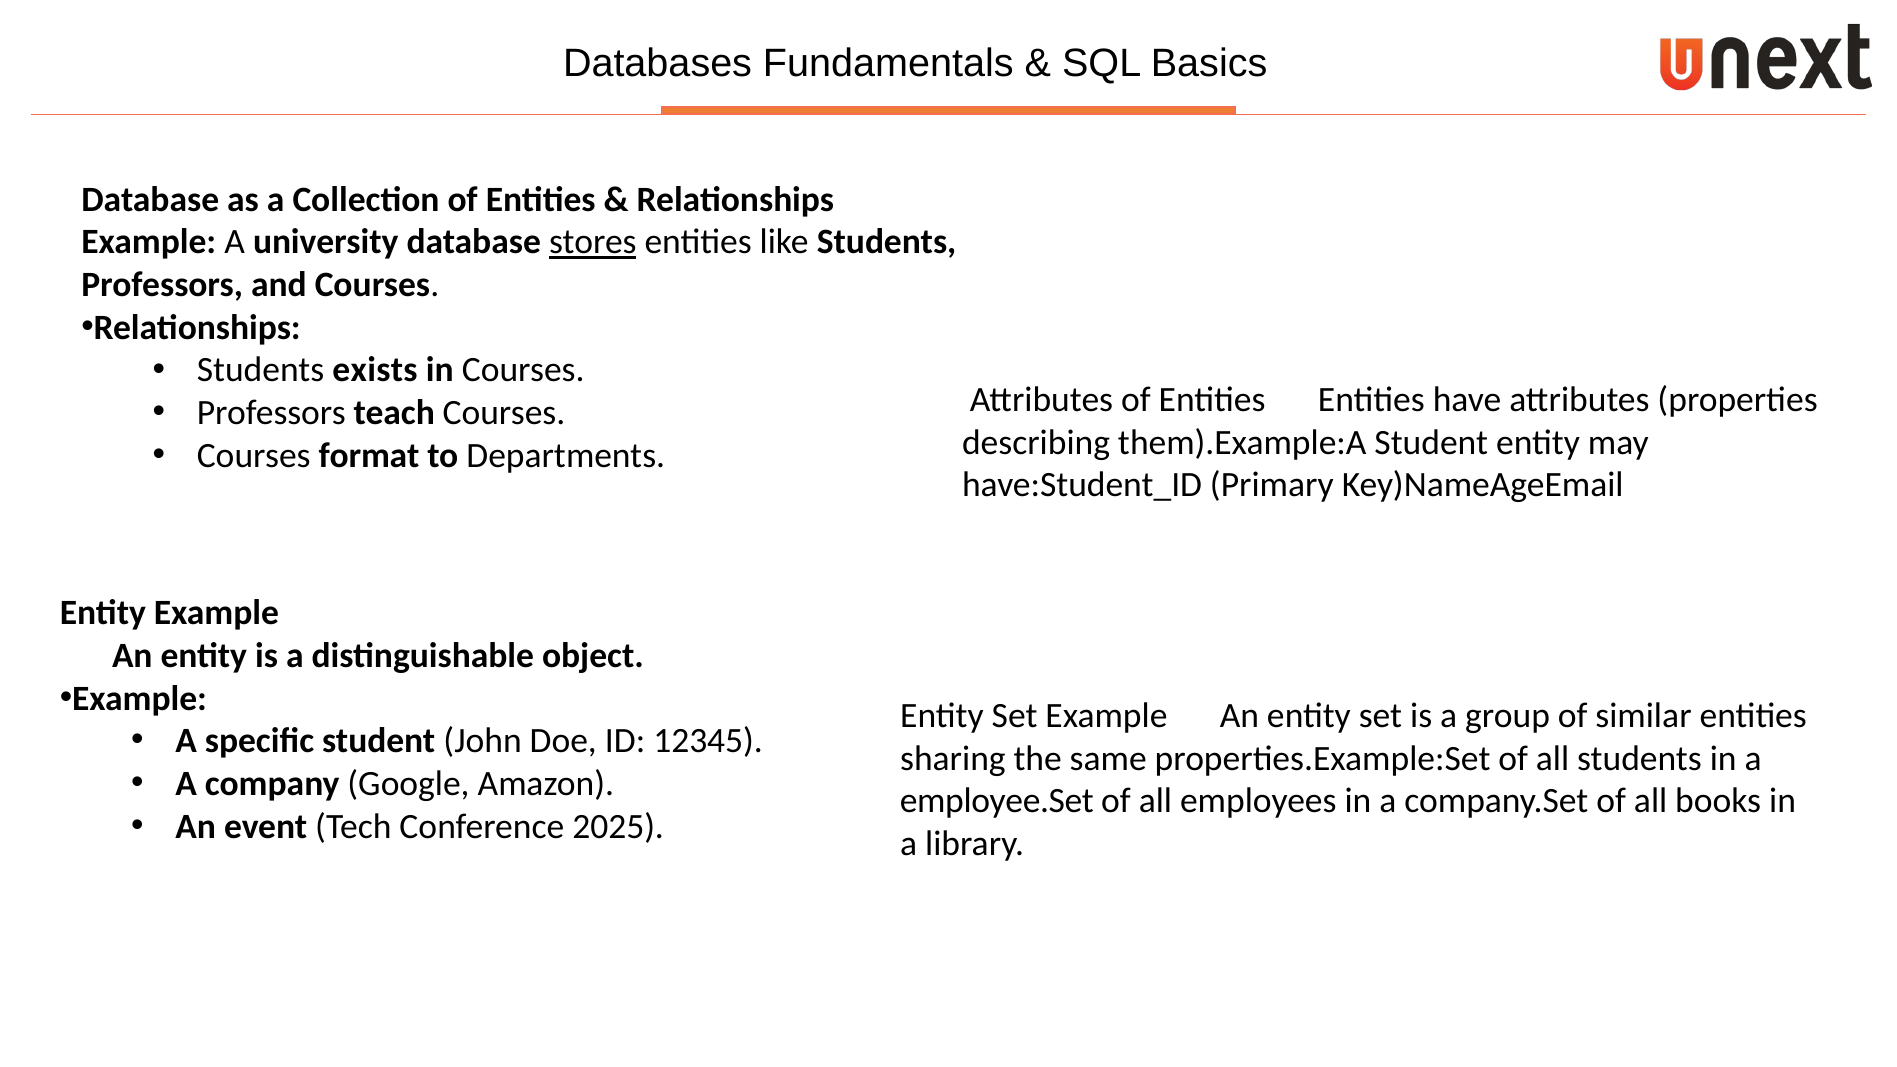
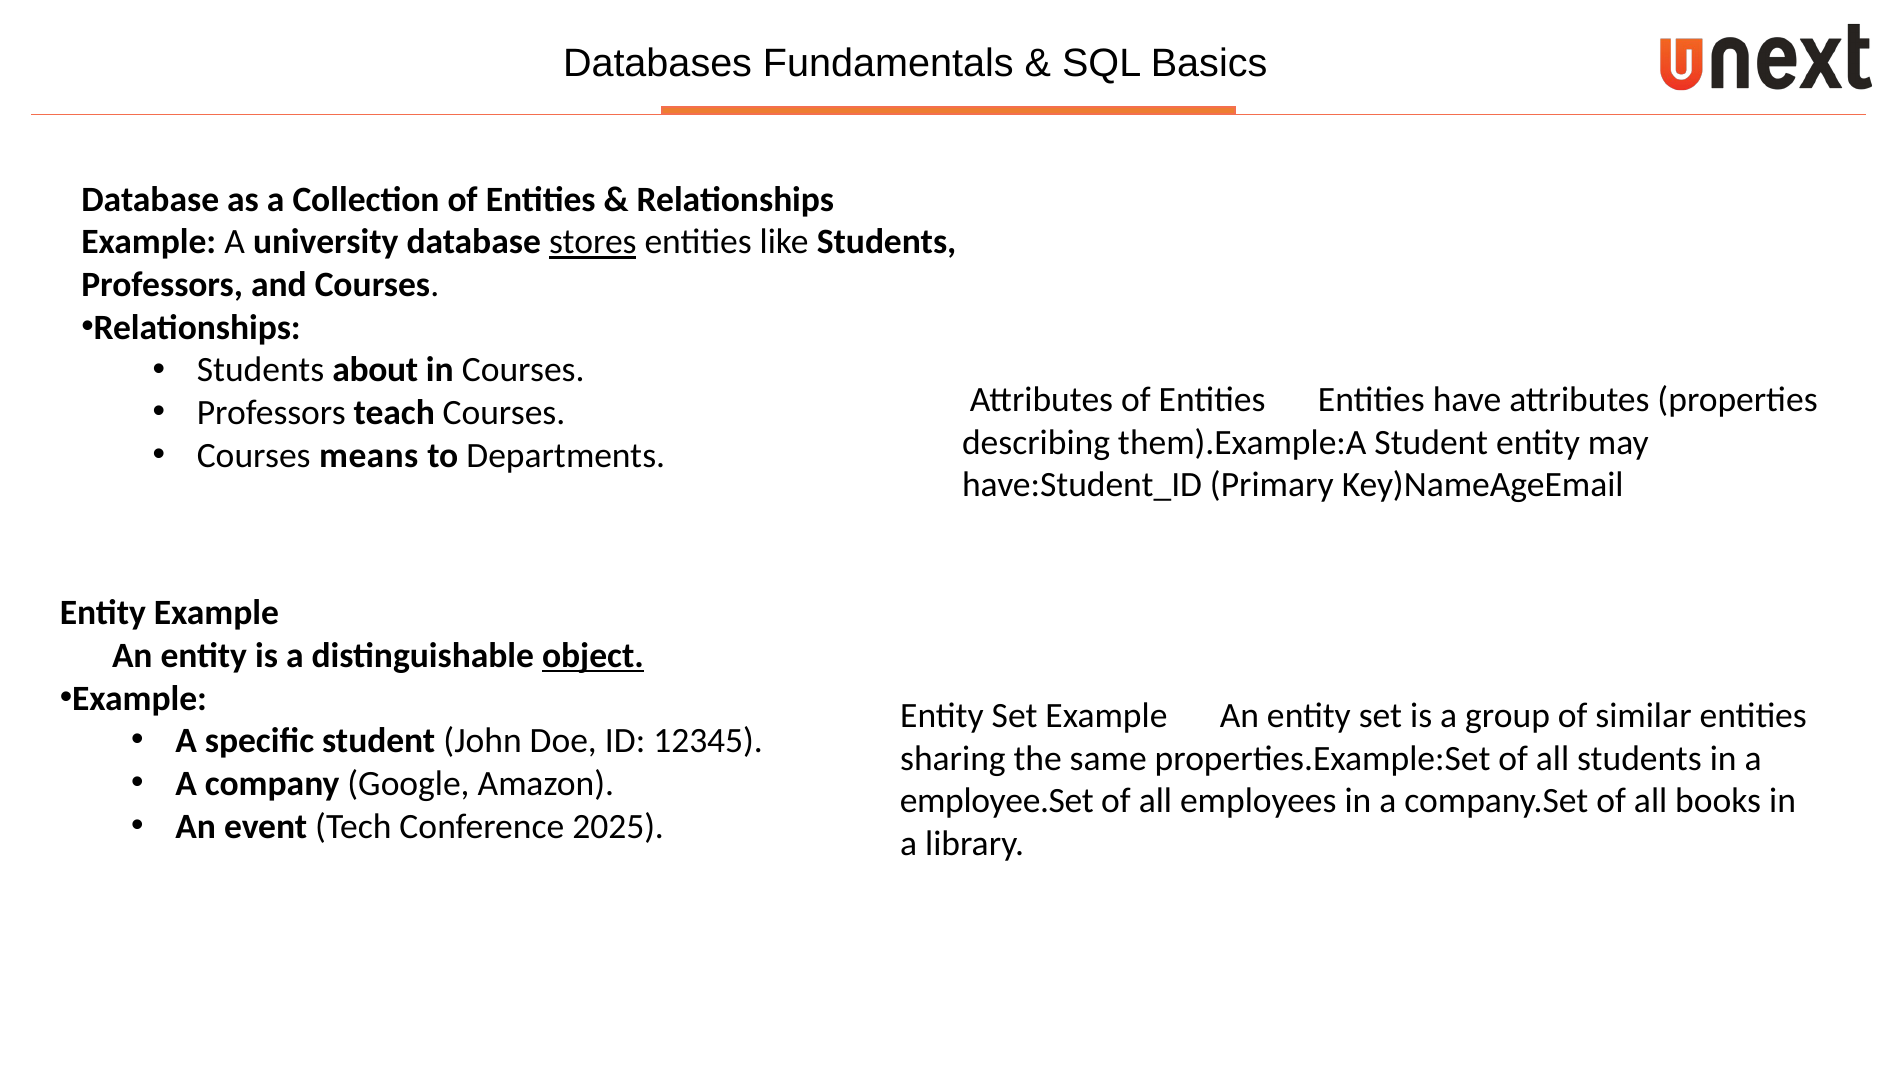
exists: exists -> about
format: format -> means
object underline: none -> present
